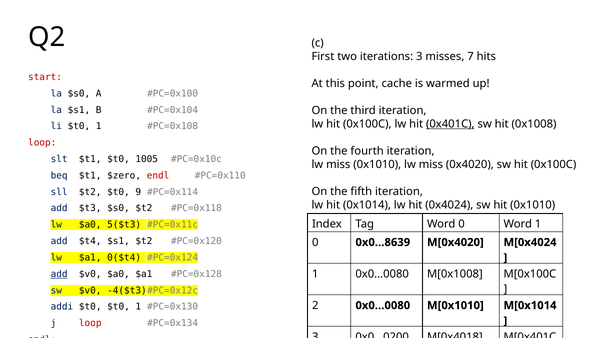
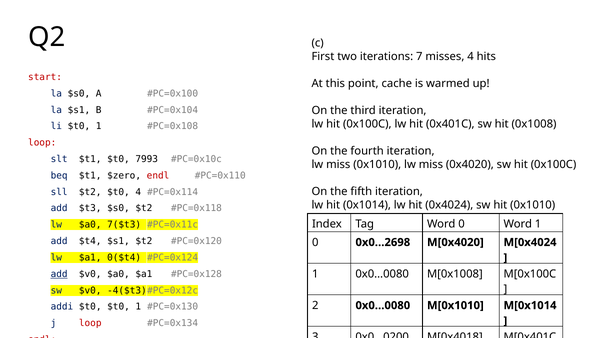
iterations 3: 3 -> 7
misses 7: 7 -> 4
0x401C underline: present -> none
1005: 1005 -> 7993
$t0 9: 9 -> 4
5($t3: 5($t3 -> 7($t3
0x0…8639: 0x0…8639 -> 0x0…2698
